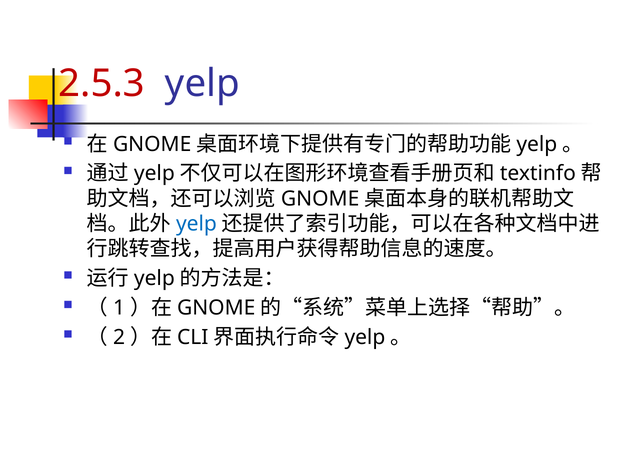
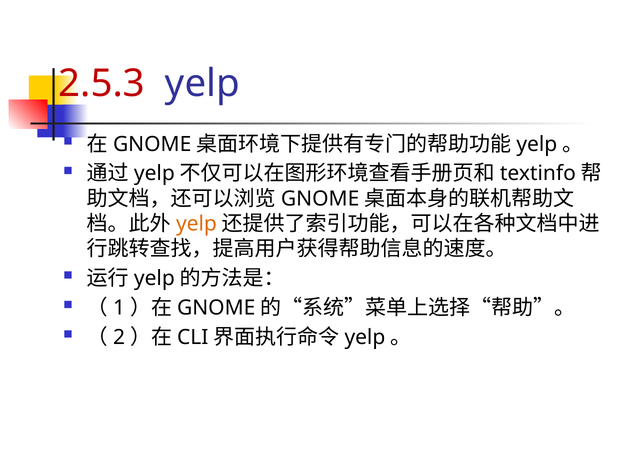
yelp at (196, 224) colour: blue -> orange
